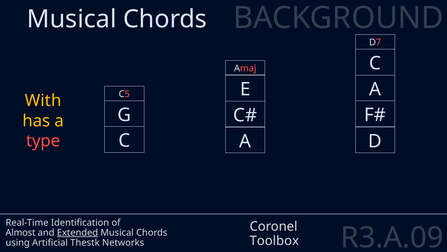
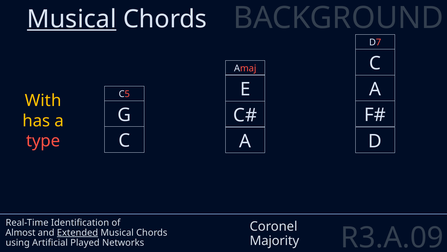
Musical at (72, 19) underline: none -> present
Toolbox: Toolbox -> Majority
Thestk: Thestk -> Played
